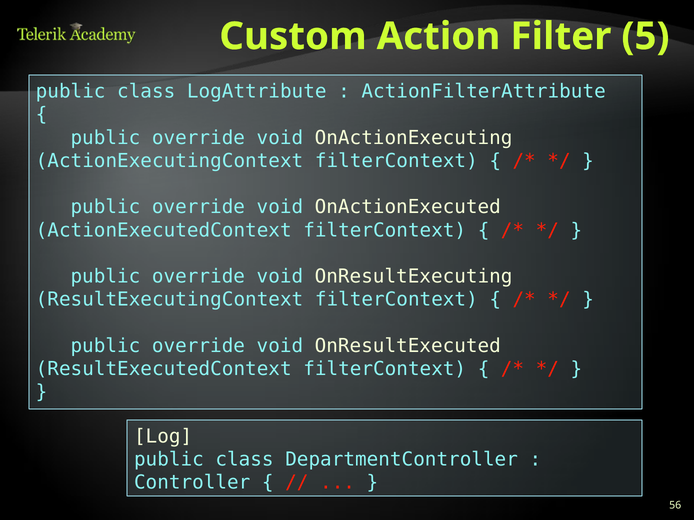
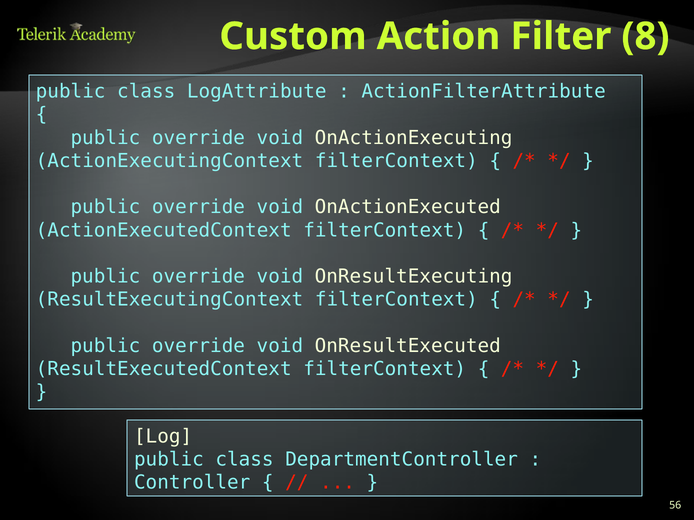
5: 5 -> 8
